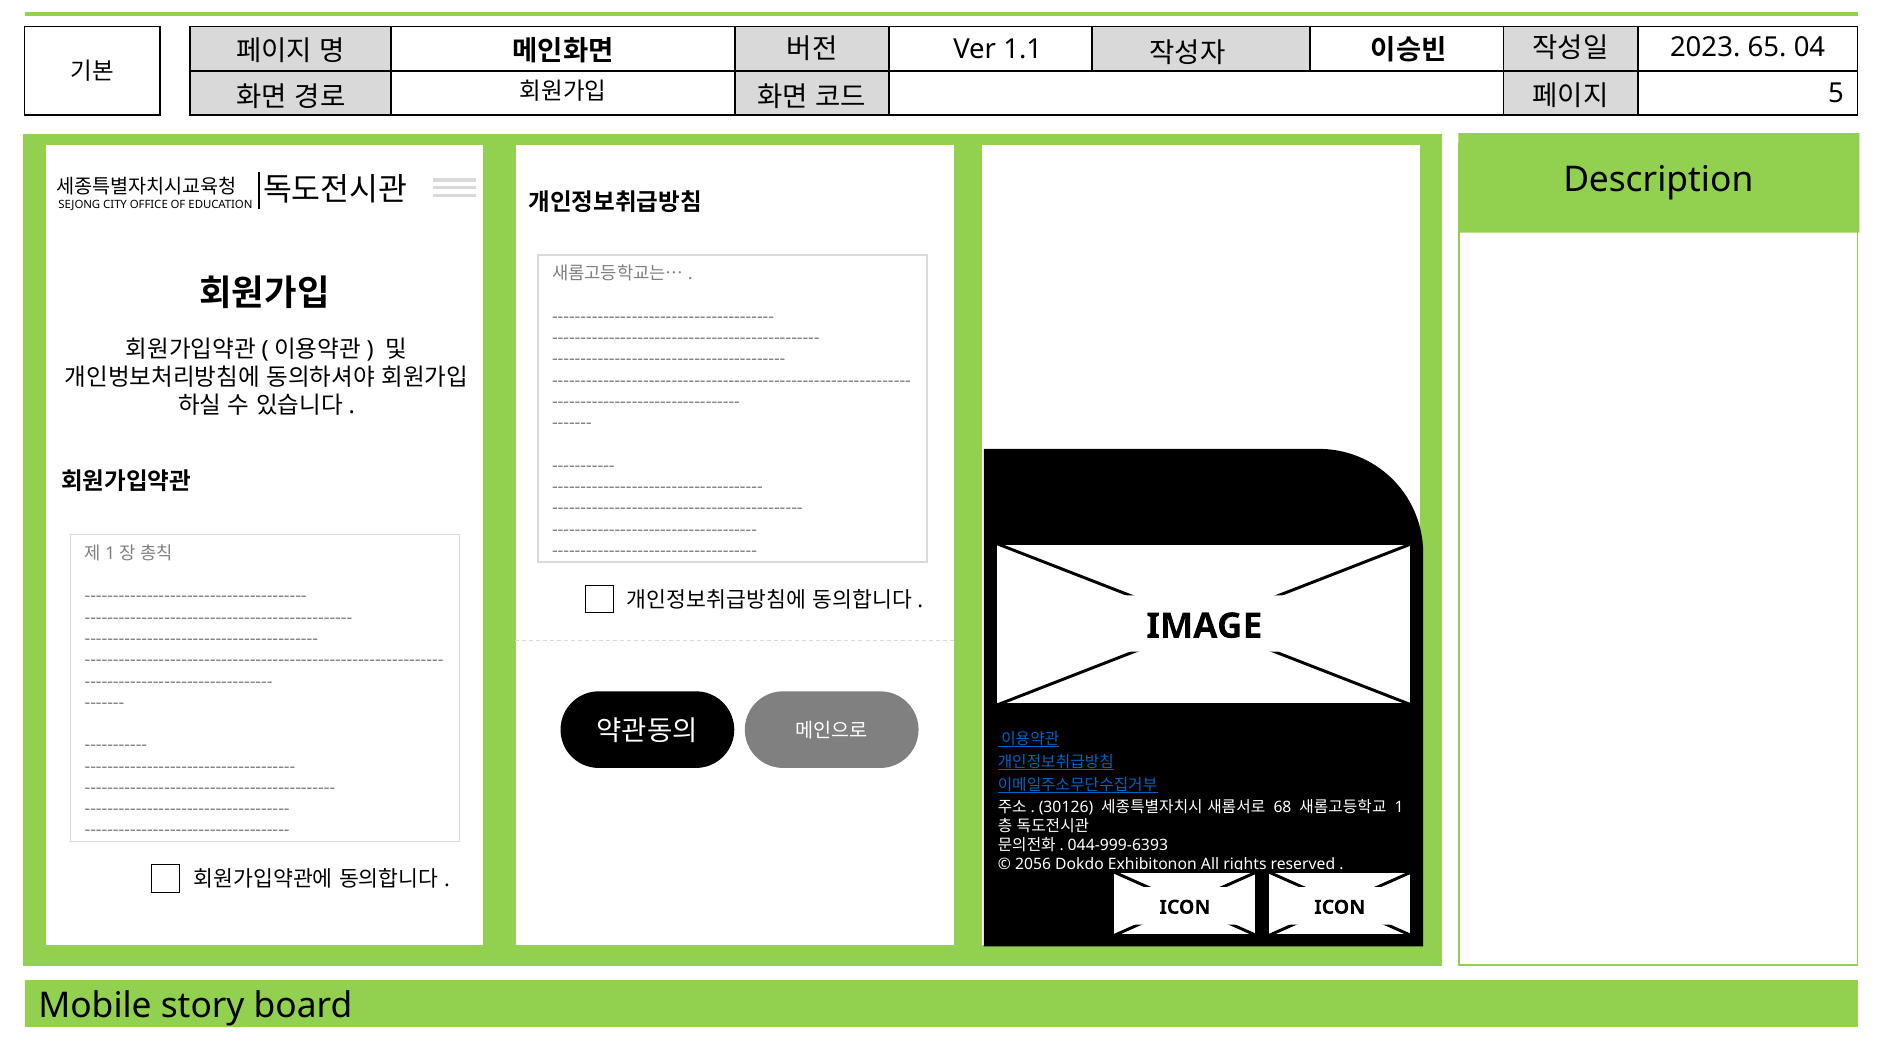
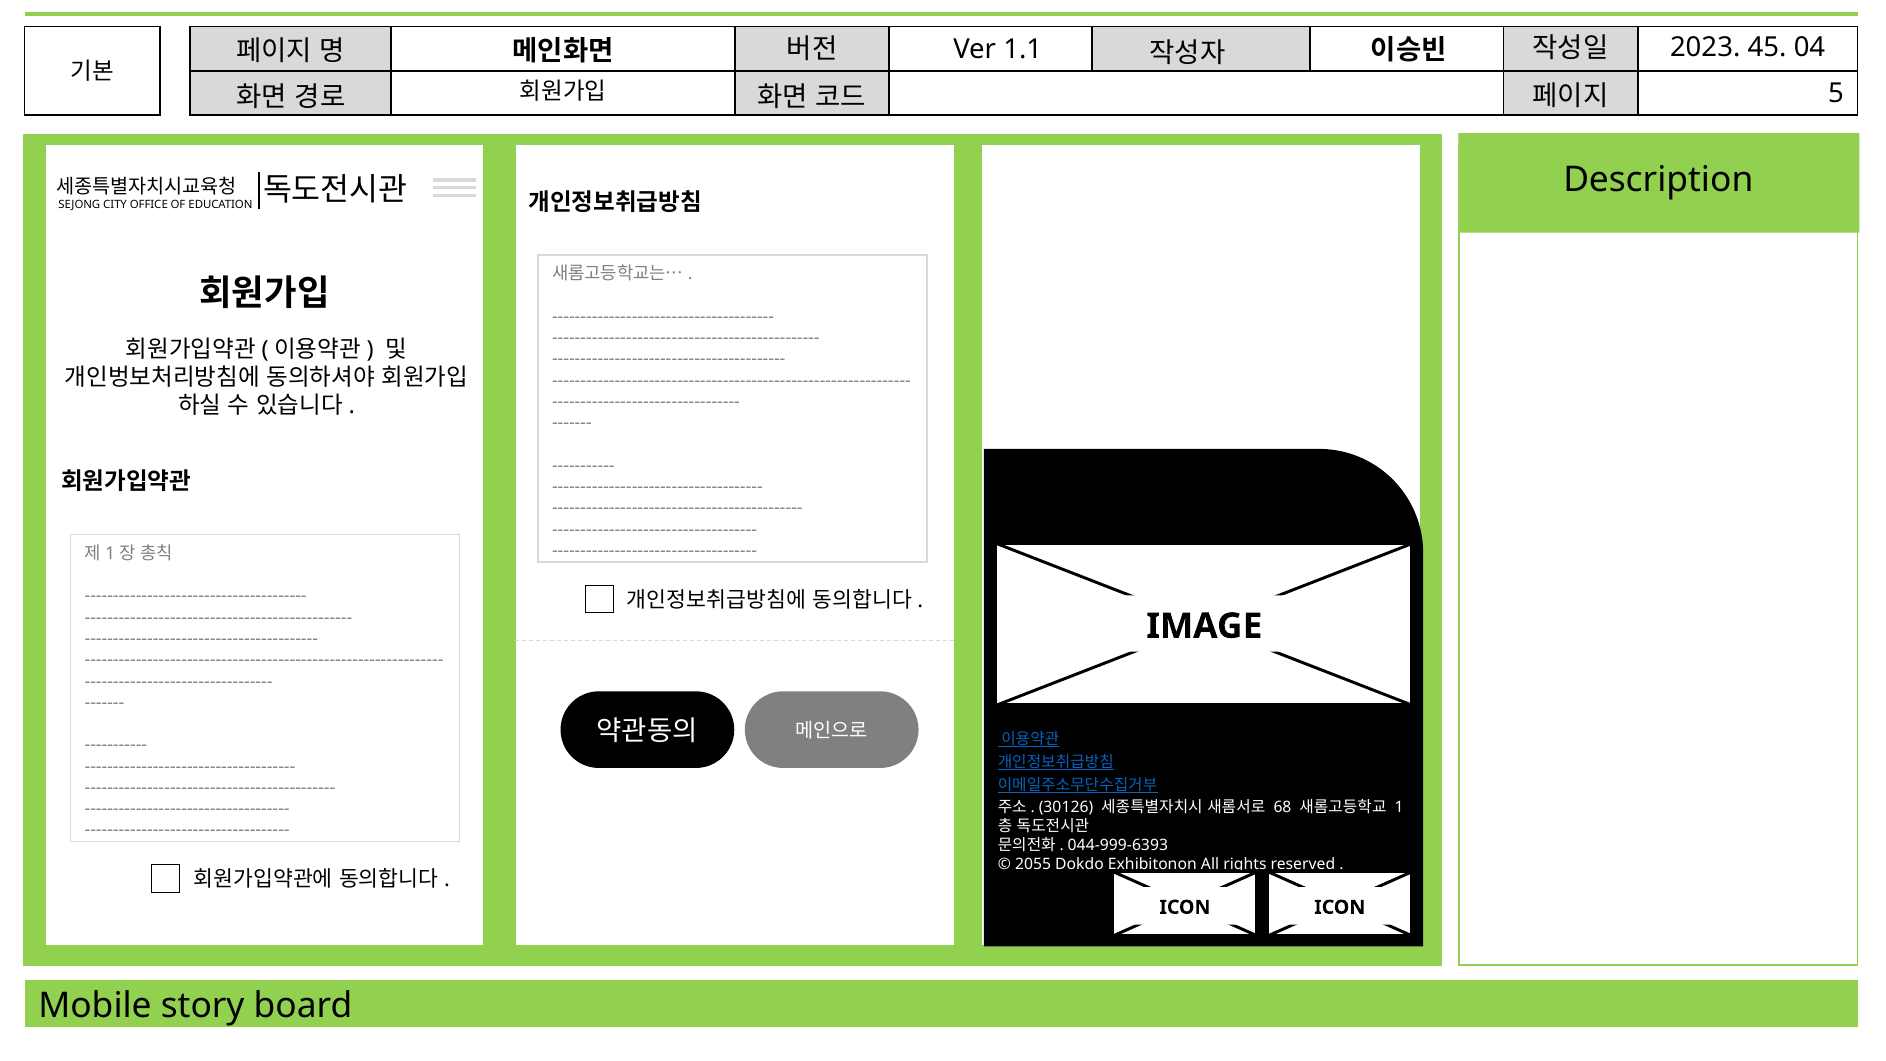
65: 65 -> 45
2056: 2056 -> 2055
